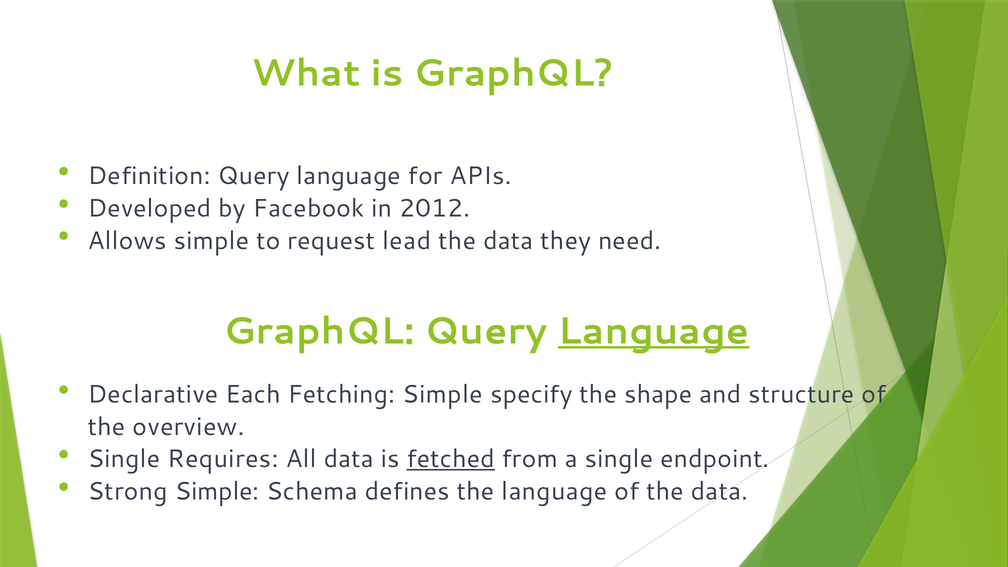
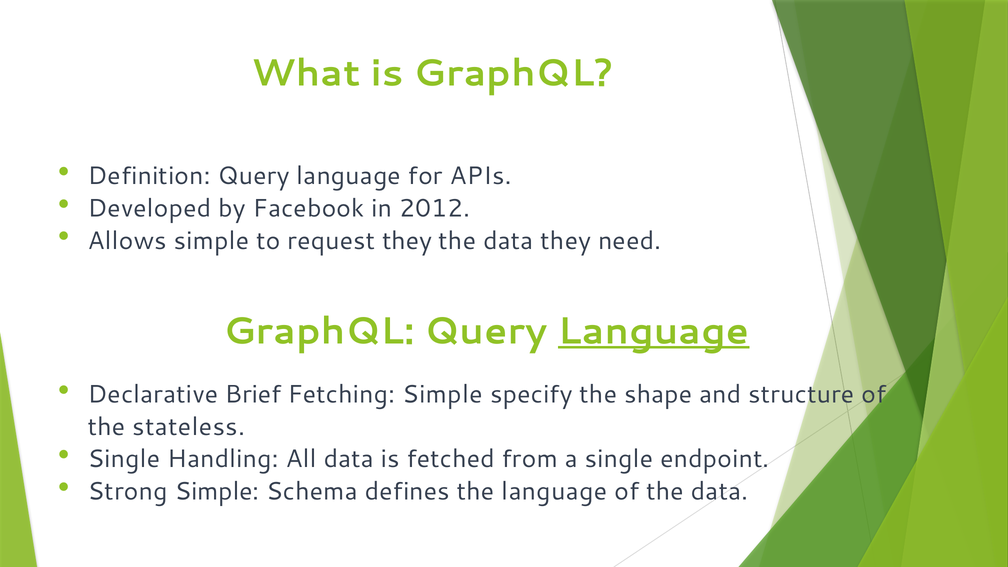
request lead: lead -> they
Each: Each -> Brief
overview: overview -> stateless
Requires: Requires -> Handling
fetched underline: present -> none
